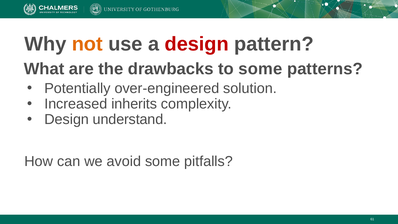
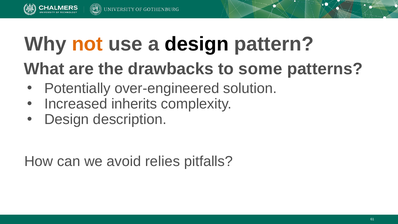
design at (197, 44) colour: red -> black
understand: understand -> description
avoid some: some -> relies
